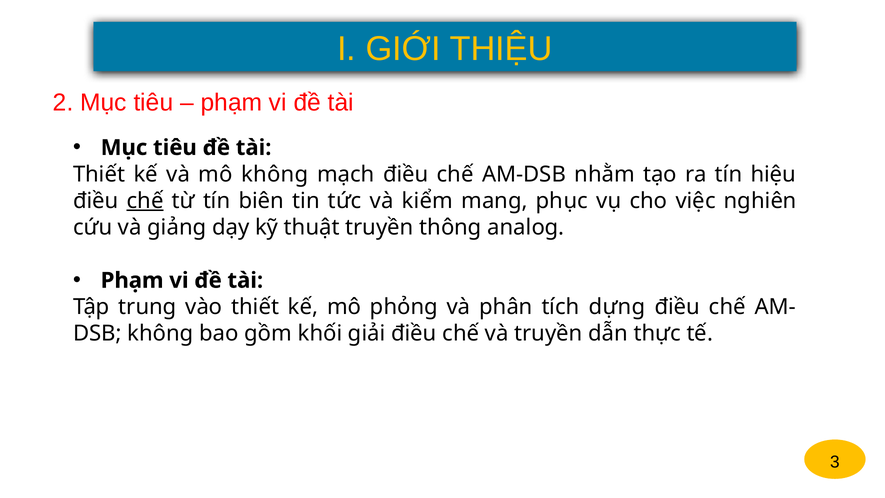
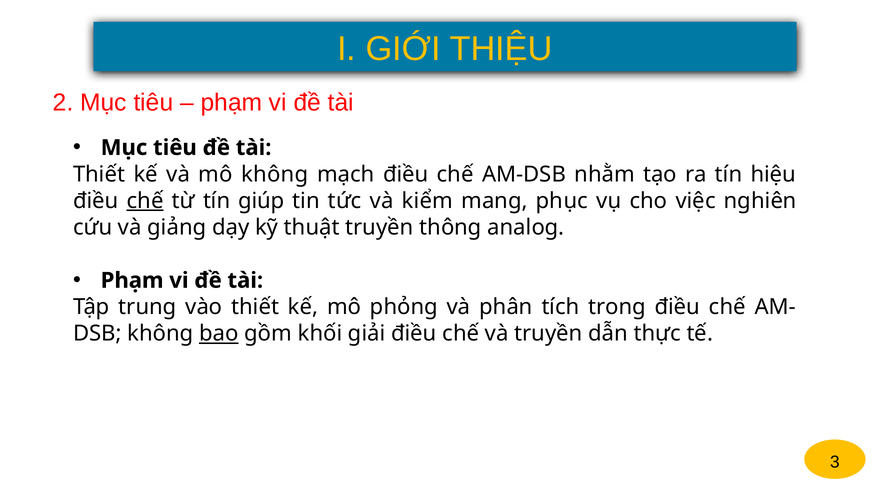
biên: biên -> giúp
dựng: dựng -> trong
bao underline: none -> present
